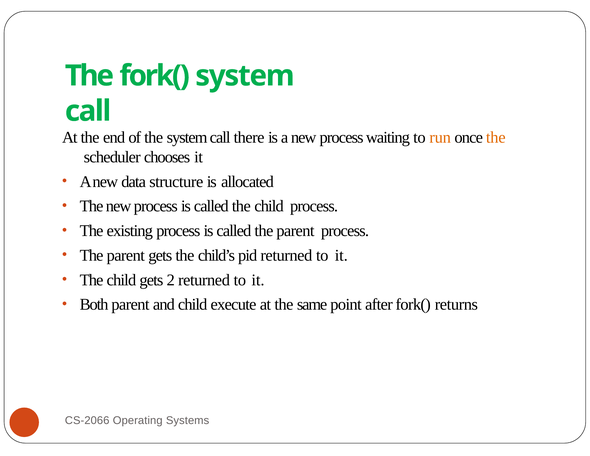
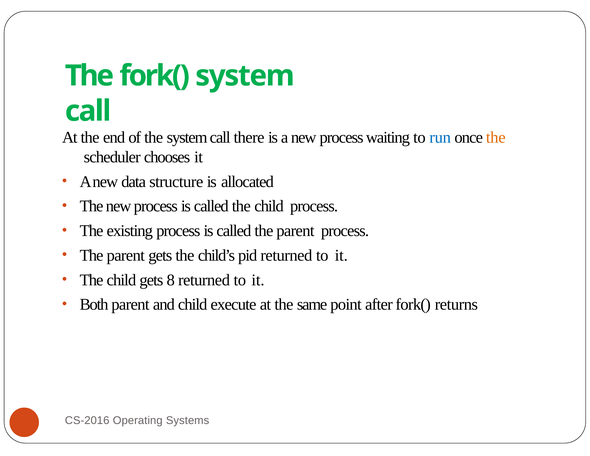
run colour: orange -> blue
2: 2 -> 8
CS-2066: CS-2066 -> CS-2016
